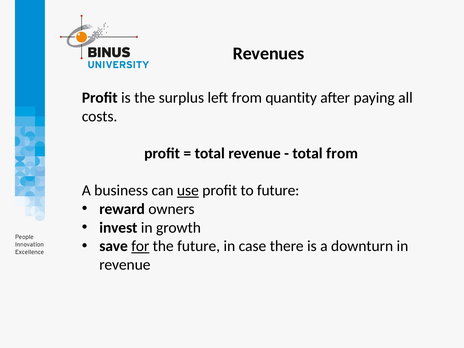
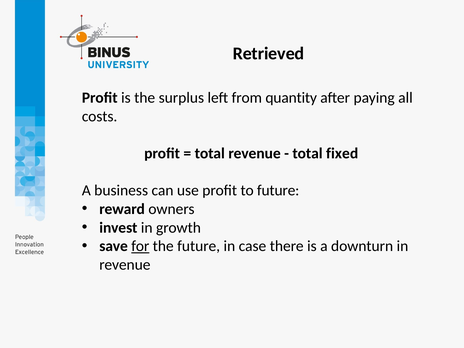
Revenues: Revenues -> Retrieved
total from: from -> fixed
use underline: present -> none
